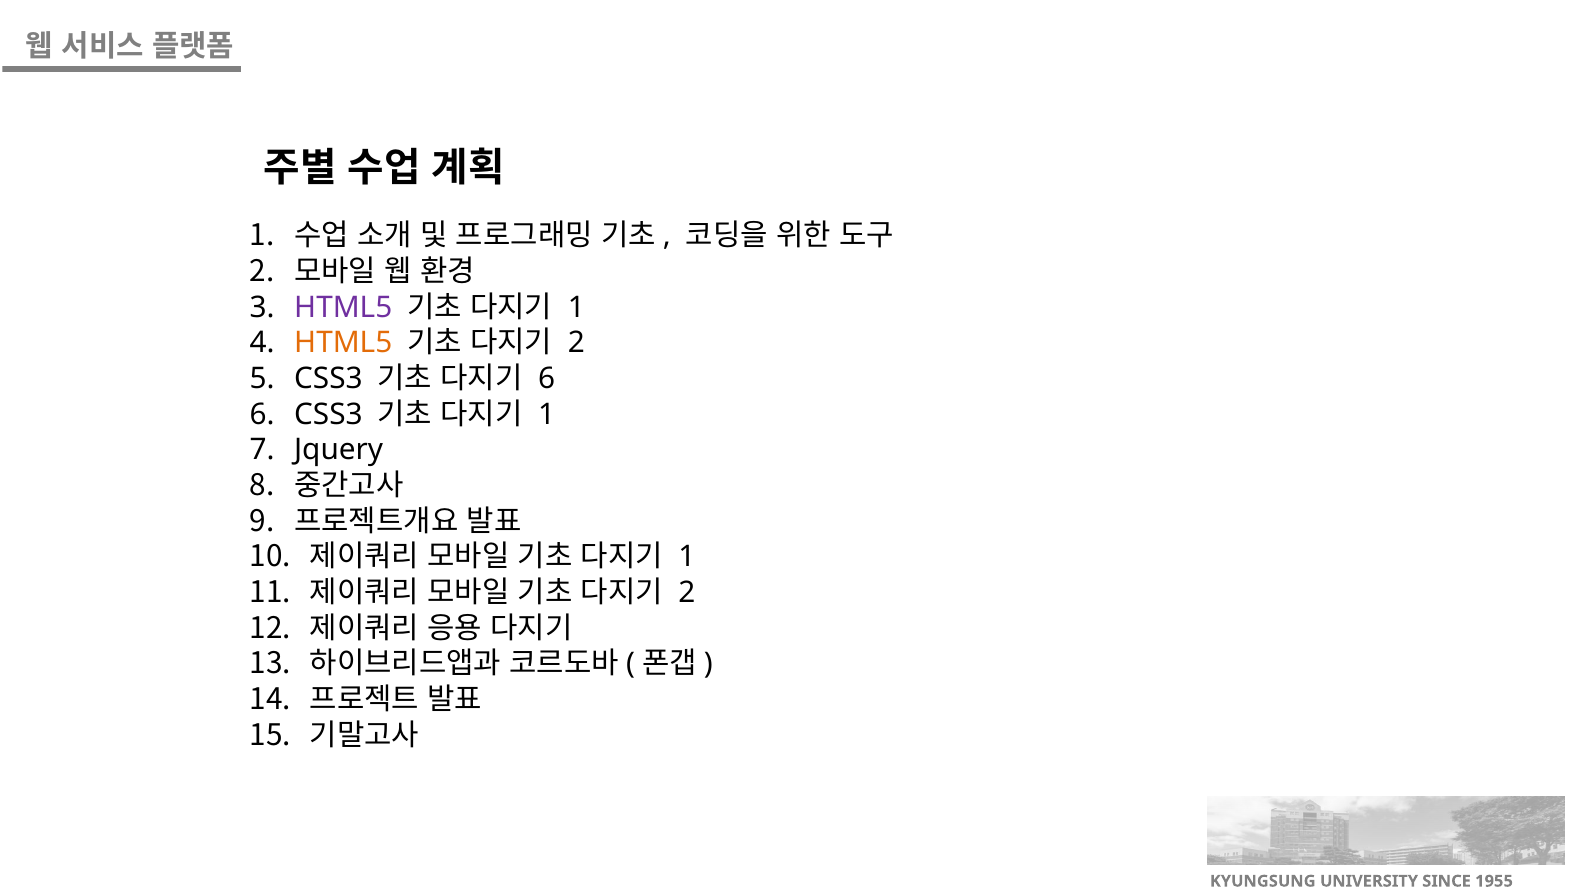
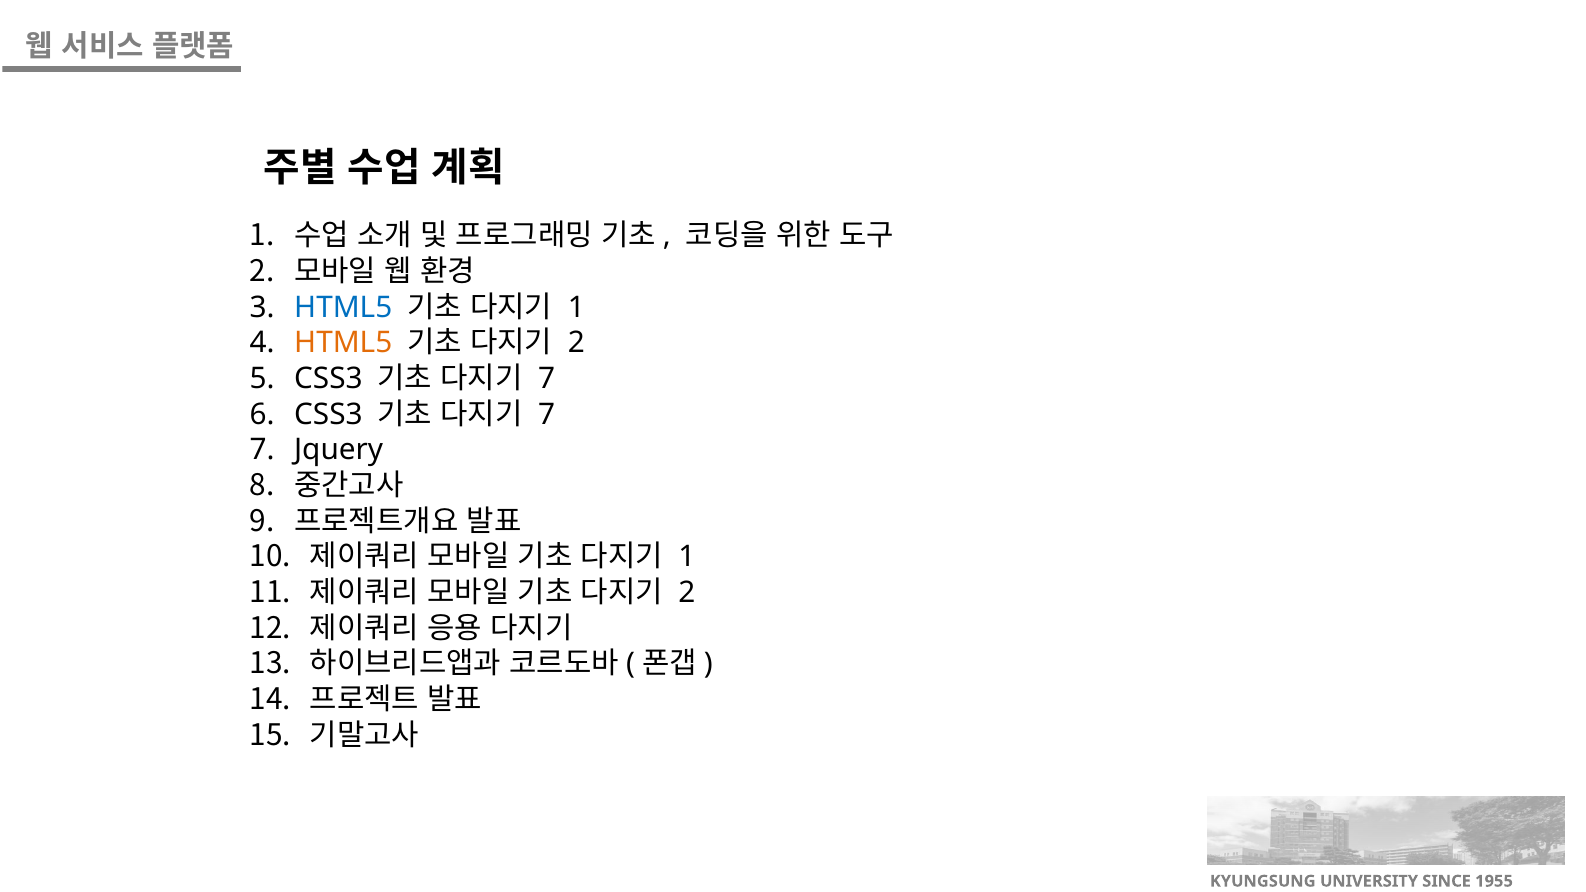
HTML5 at (343, 307) colour: purple -> blue
6 at (547, 379): 6 -> 7
1 at (547, 414): 1 -> 7
